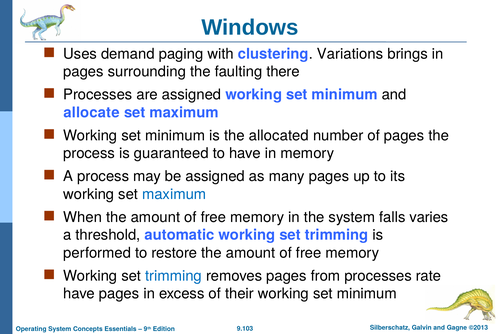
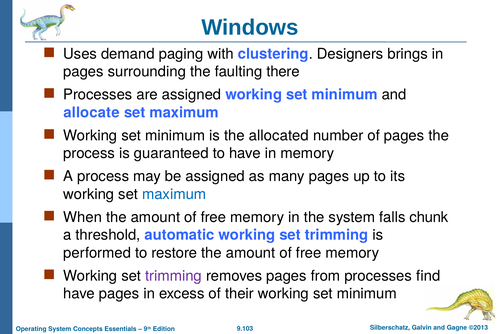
Variations: Variations -> Designers
varies: varies -> chunk
trimming at (173, 275) colour: blue -> purple
rate: rate -> find
